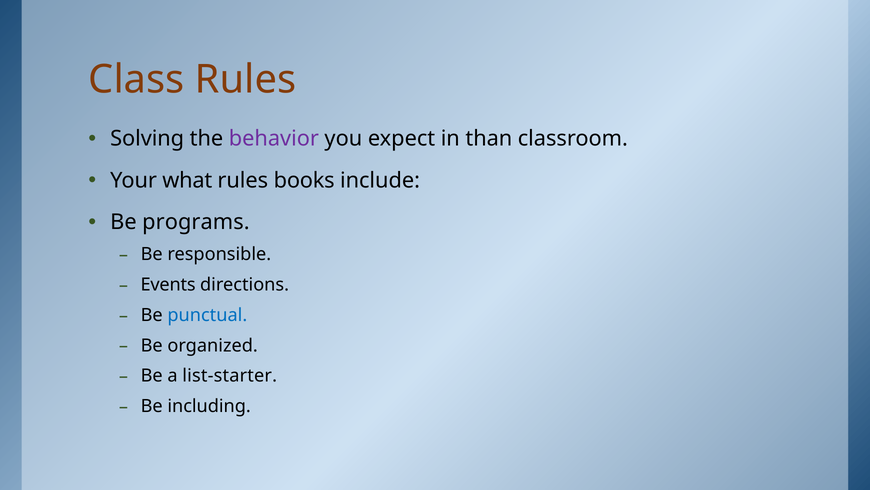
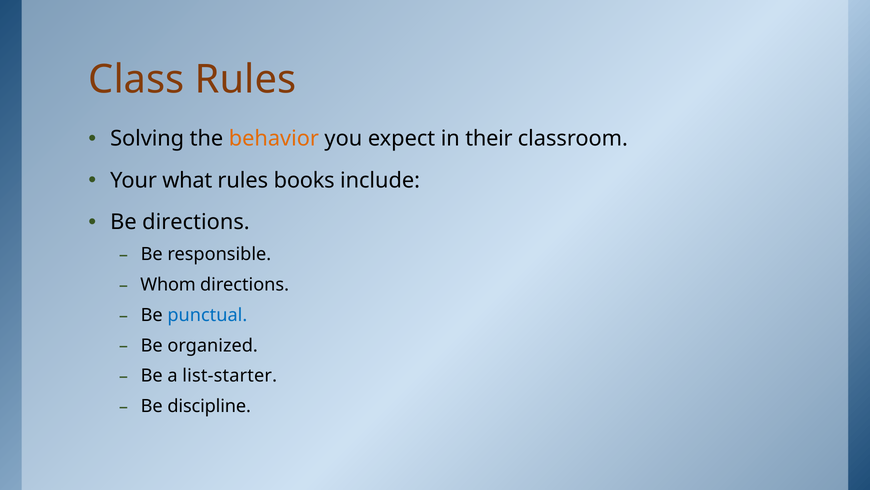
behavior colour: purple -> orange
than: than -> their
Be programs: programs -> directions
Events: Events -> Whom
including: including -> discipline
